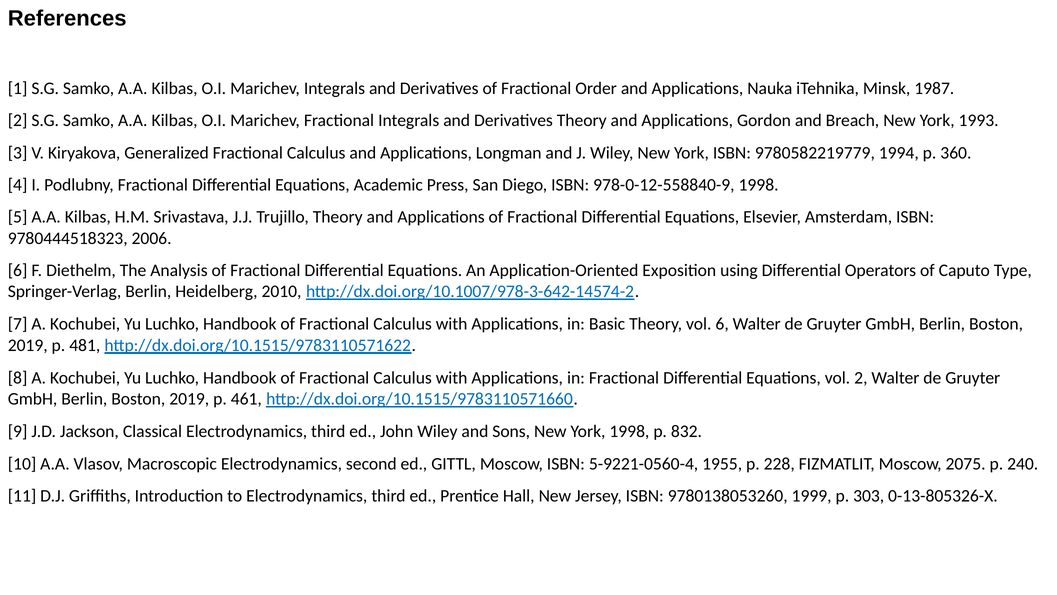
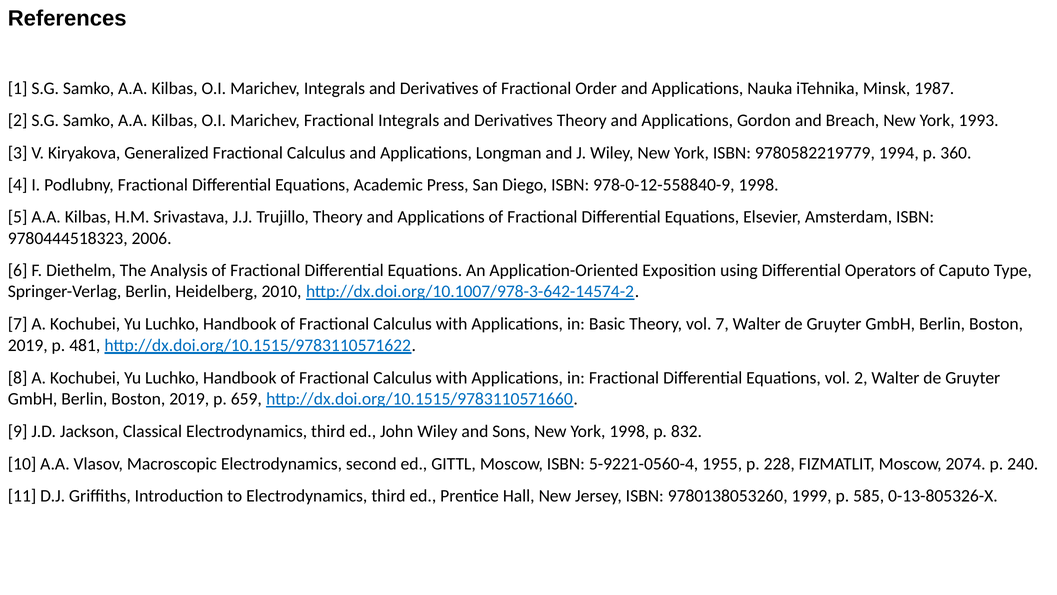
vol 6: 6 -> 7
461: 461 -> 659
2075: 2075 -> 2074
303: 303 -> 585
